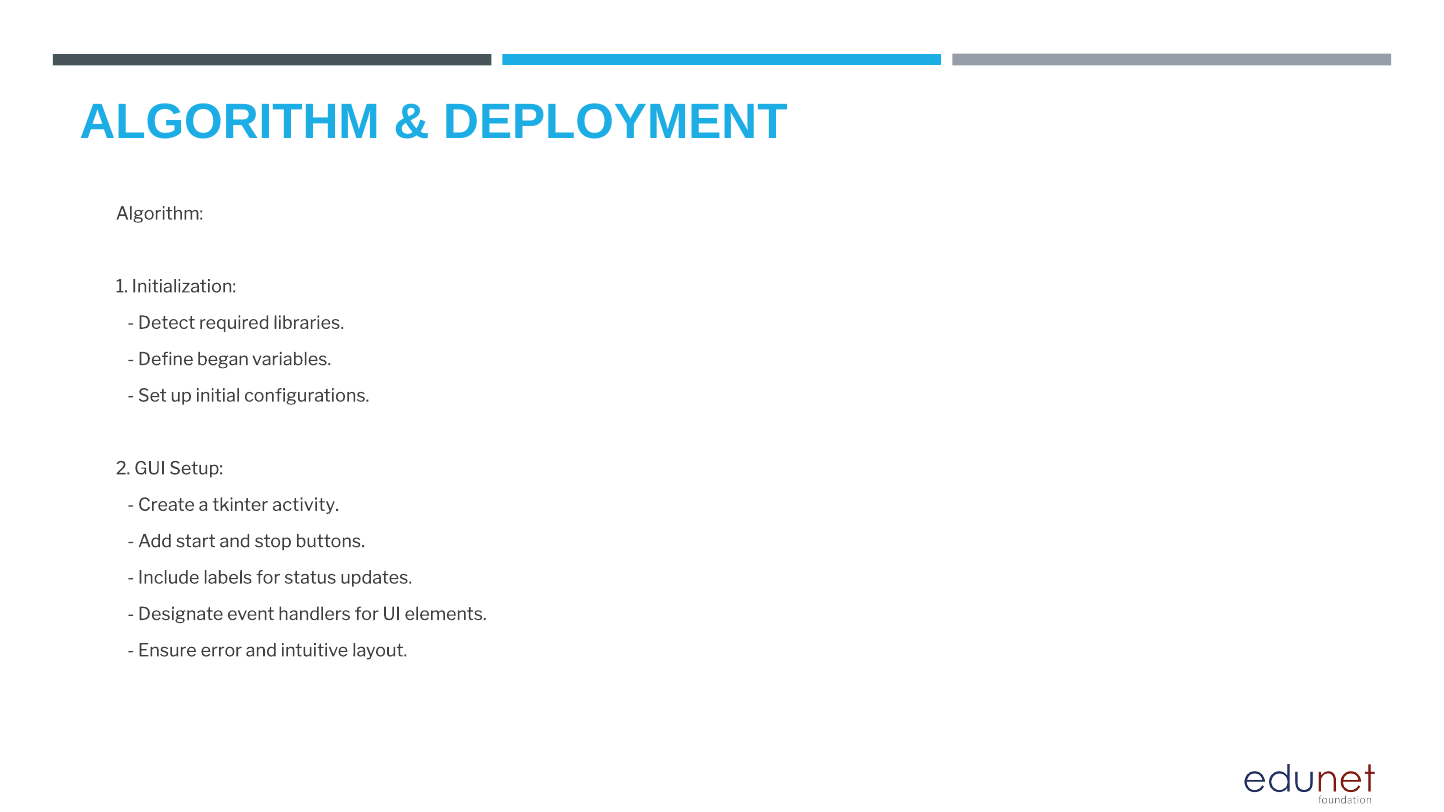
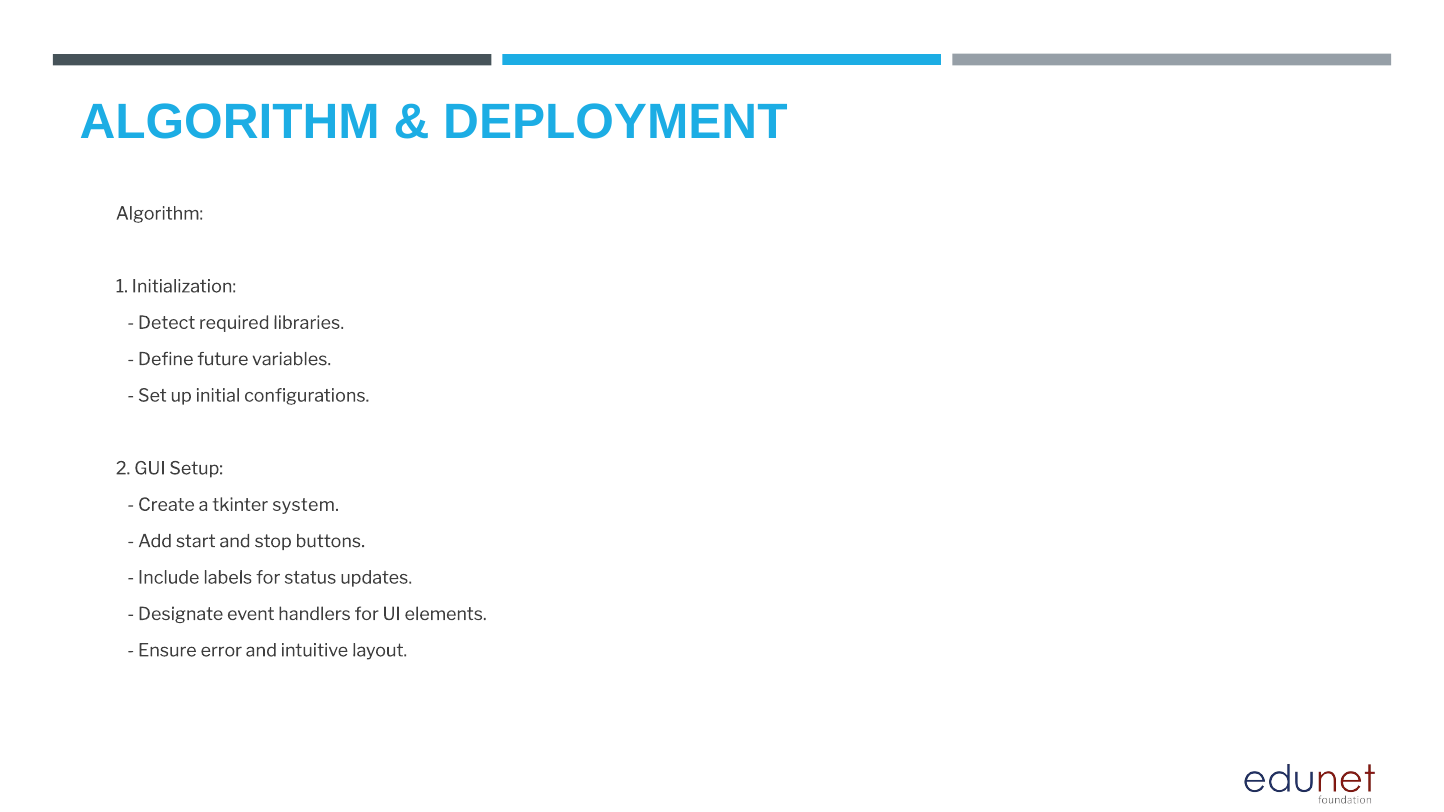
began: began -> future
activity: activity -> system
